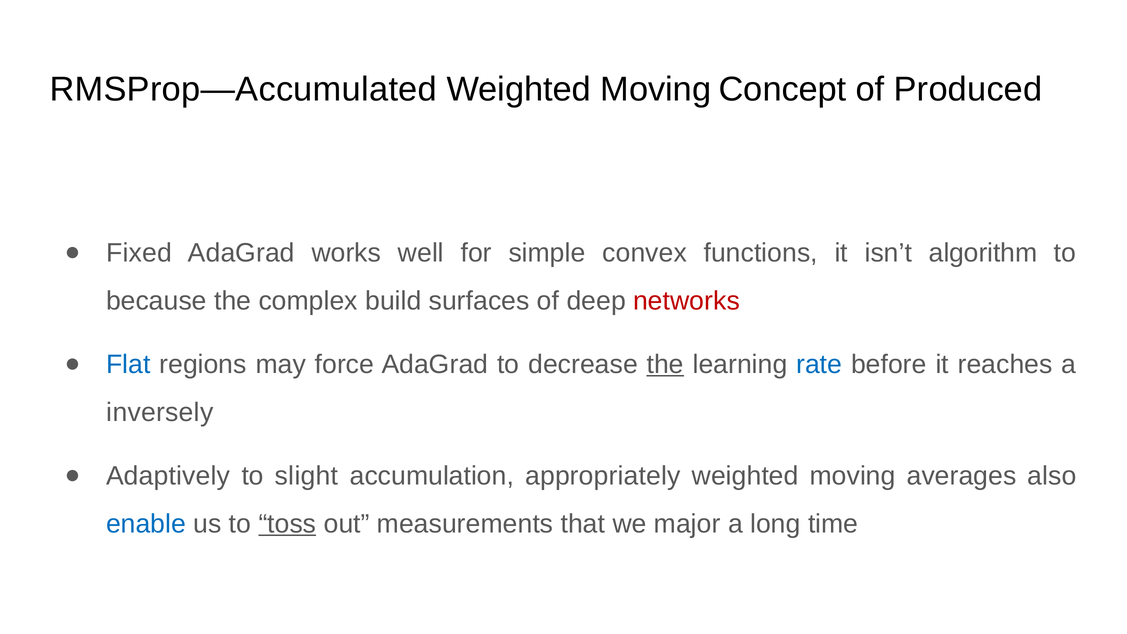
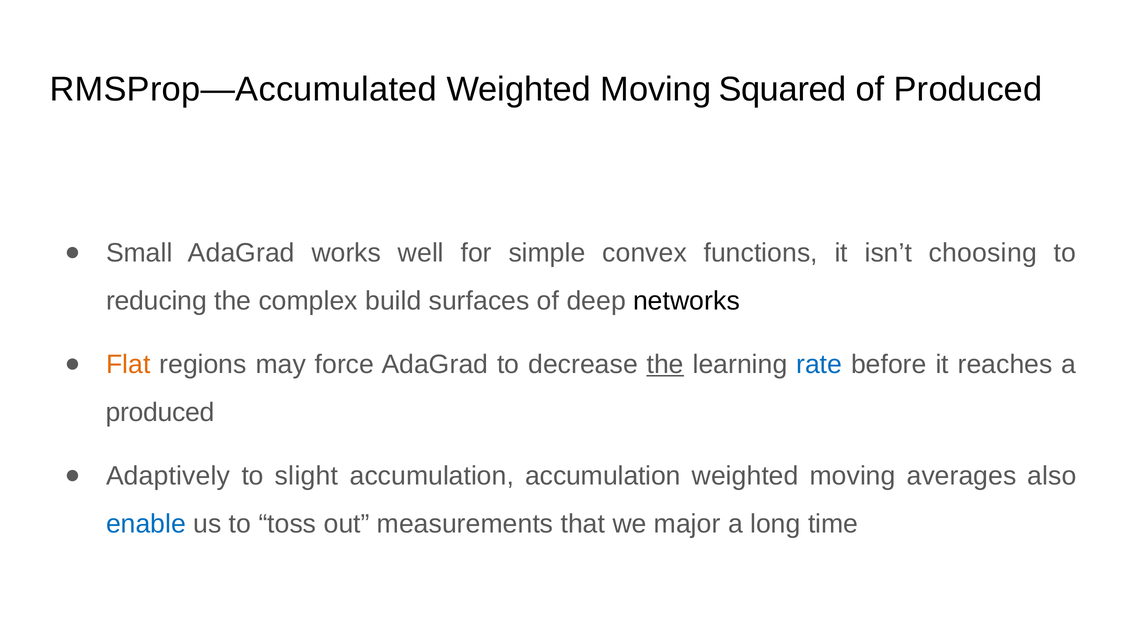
Concept: Concept -> Squared
Fixed: Fixed -> Small
algorithm: algorithm -> choosing
because: because -> reducing
networks colour: red -> black
Flat colour: blue -> orange
inversely at (160, 412): inversely -> produced
accumulation appropriately: appropriately -> accumulation
toss underline: present -> none
